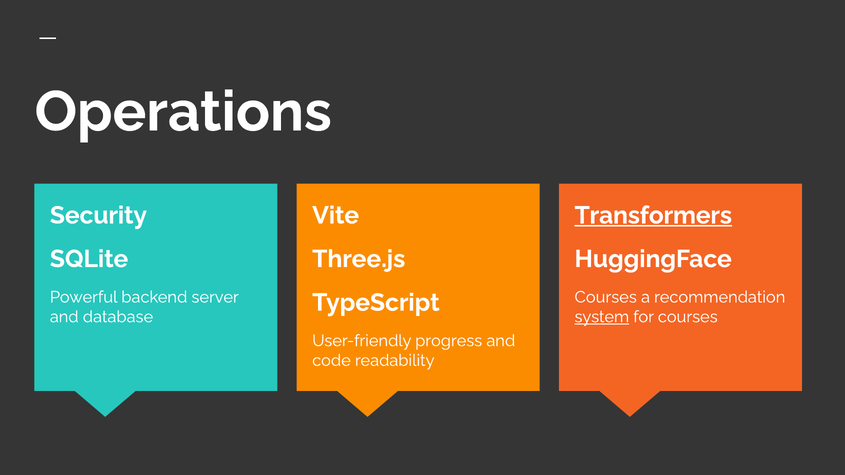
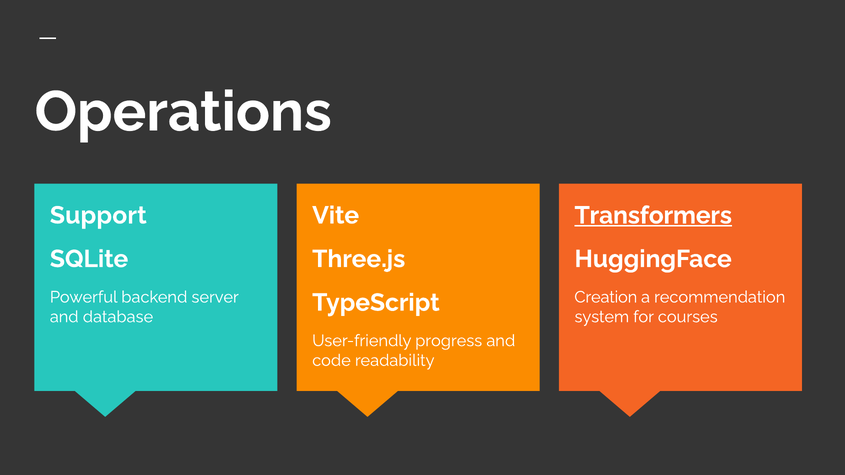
Security: Security -> Support
Courses at (606, 297): Courses -> Creation
system underline: present -> none
